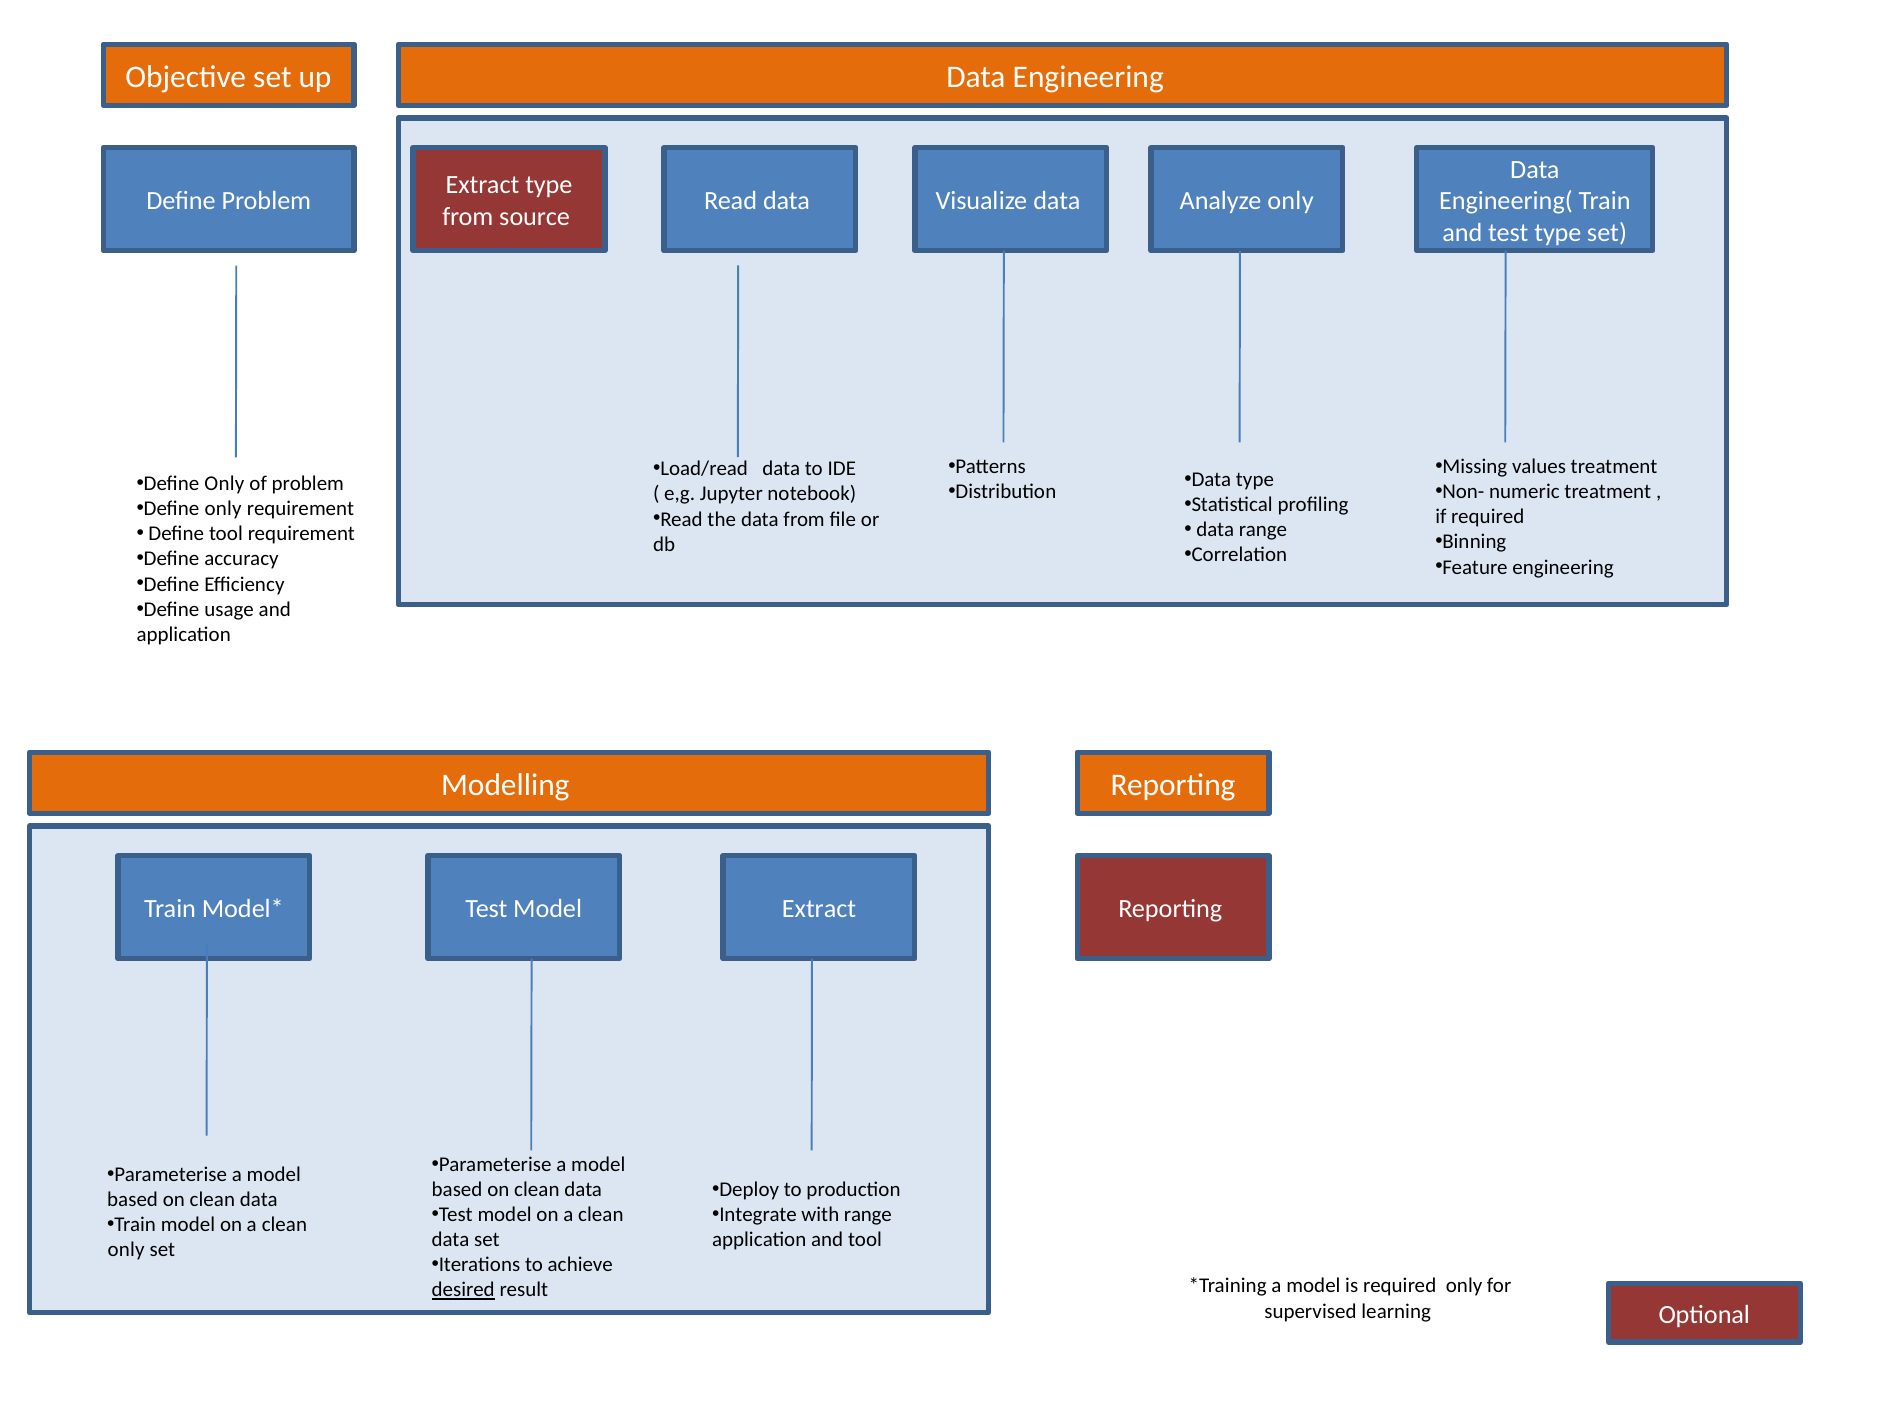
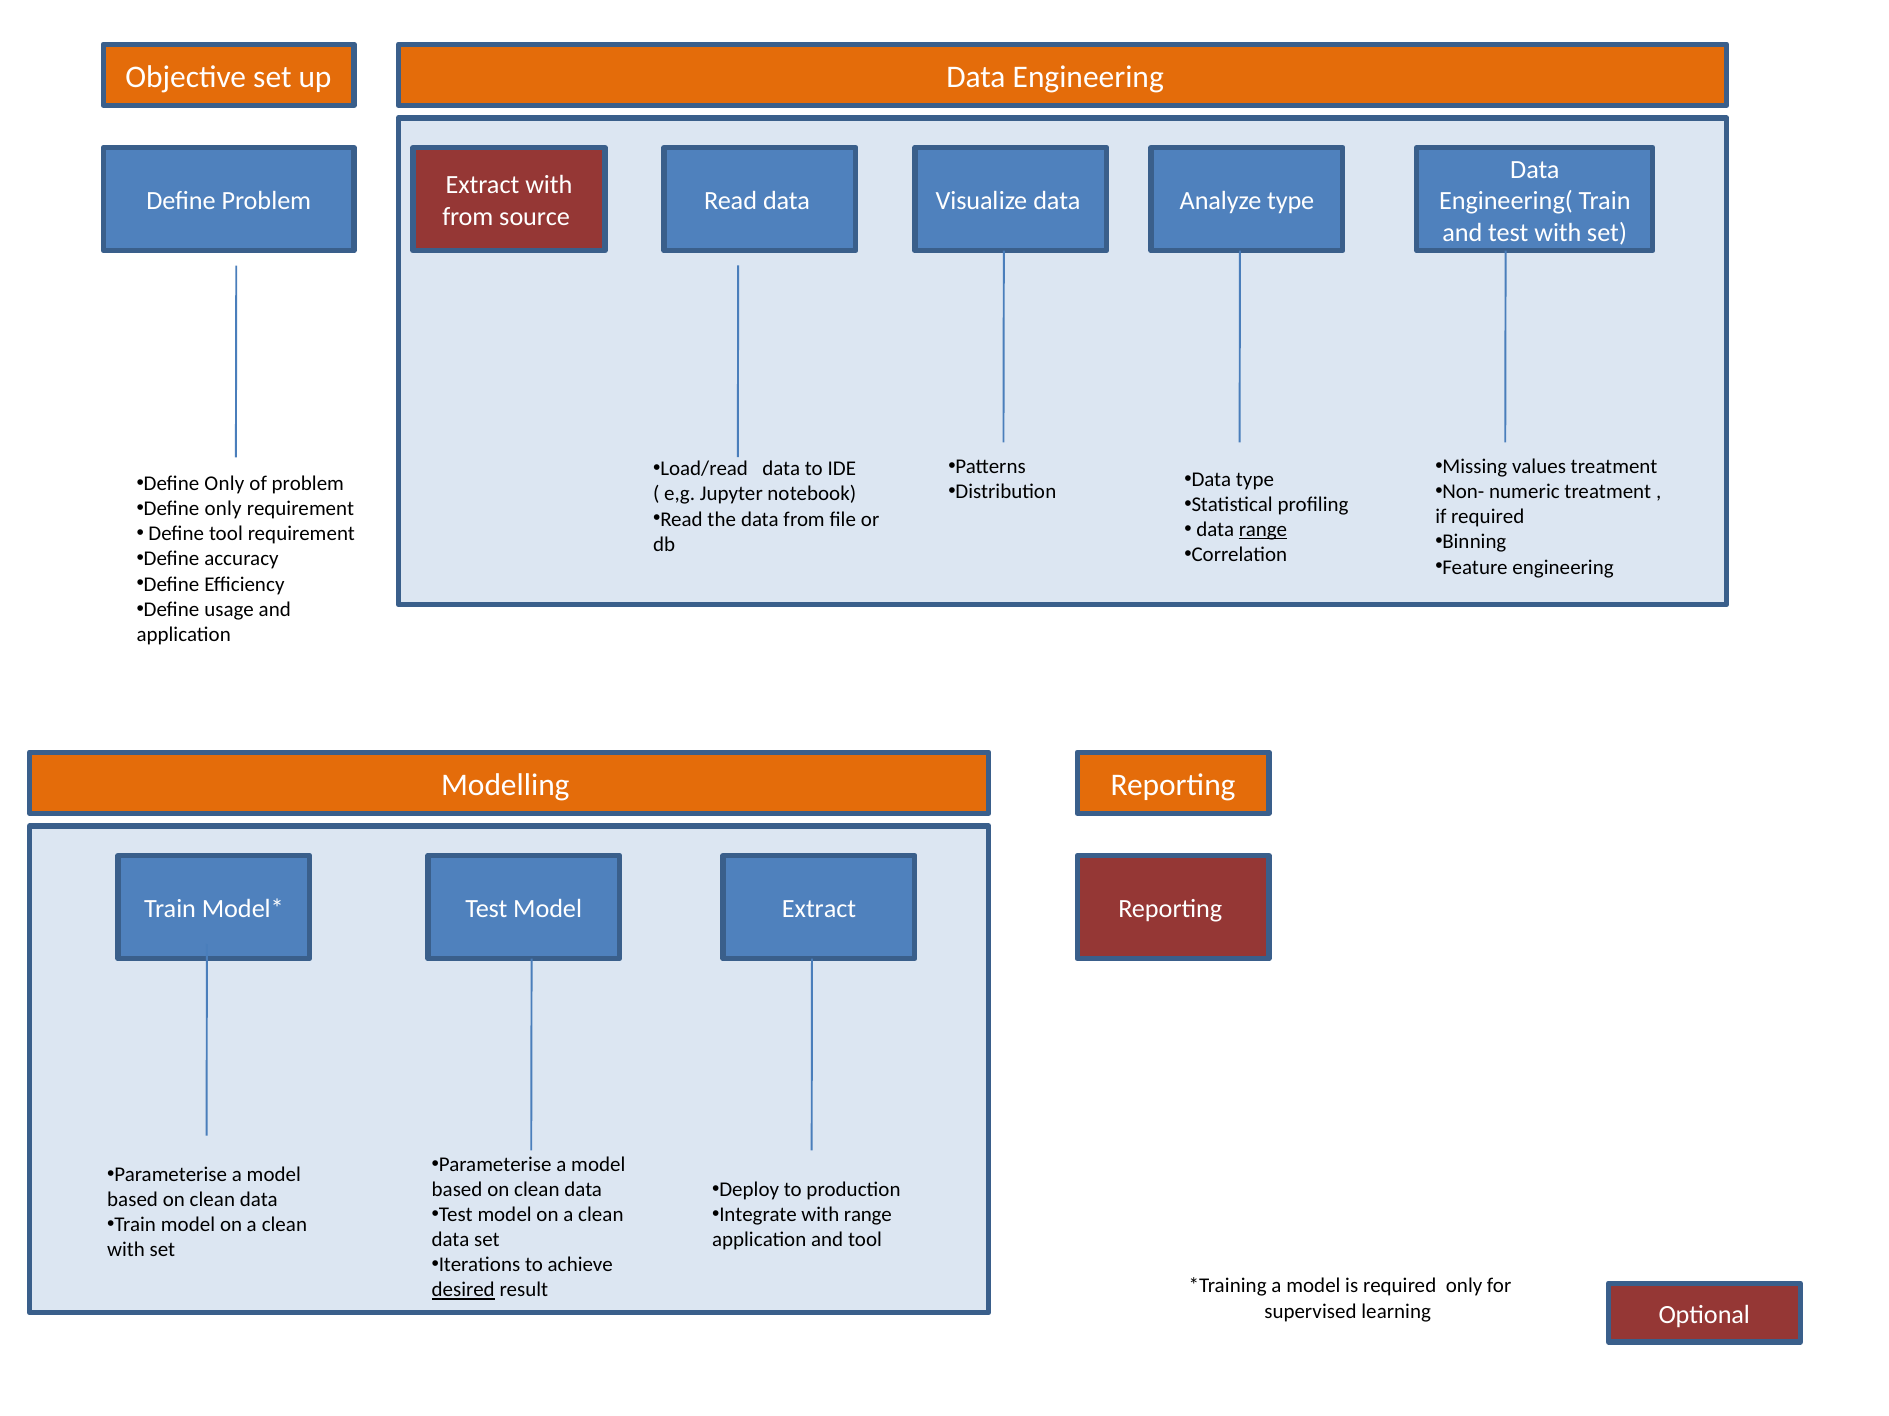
Extract type: type -> with
Analyze only: only -> type
test type: type -> with
range at (1263, 530) underline: none -> present
only at (126, 1251): only -> with
